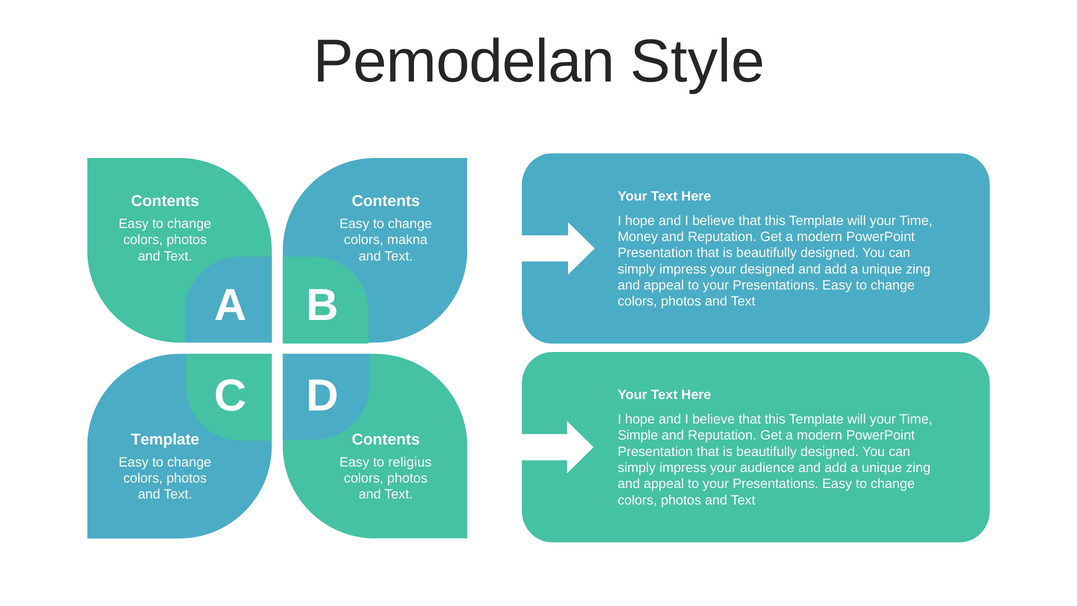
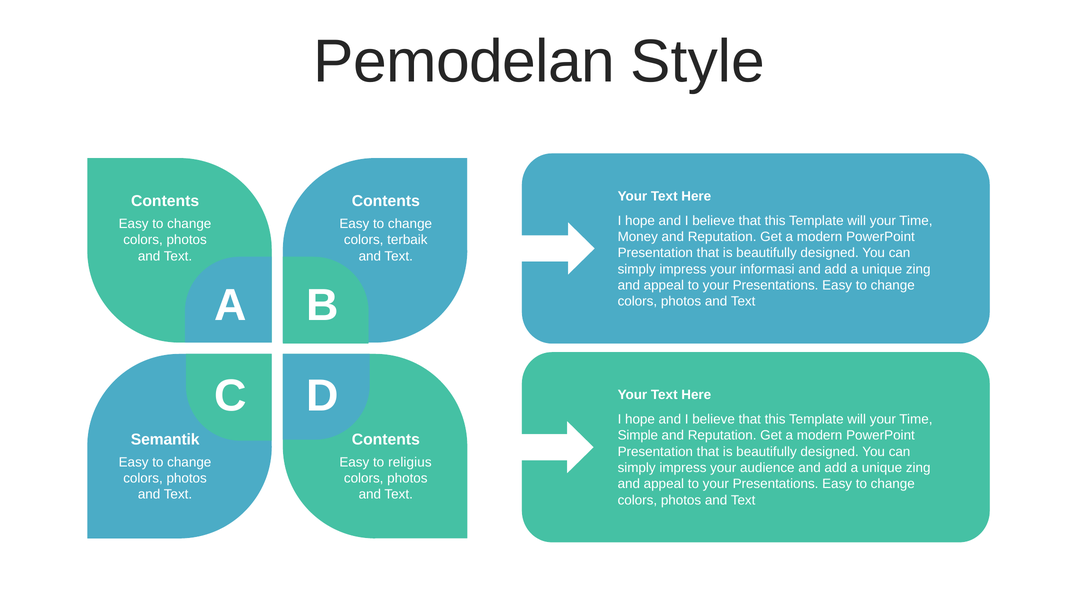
makna: makna -> terbaik
your designed: designed -> informasi
Template at (165, 440): Template -> Semantik
